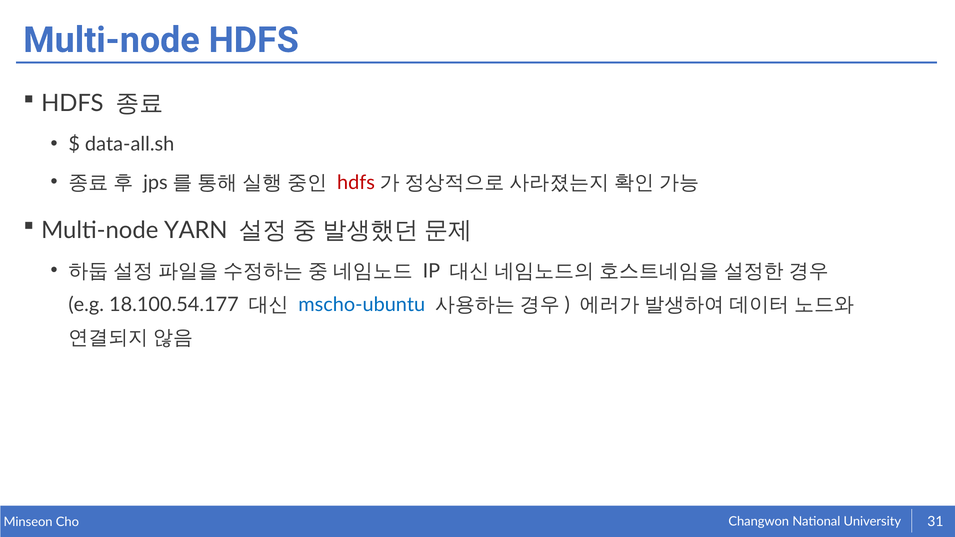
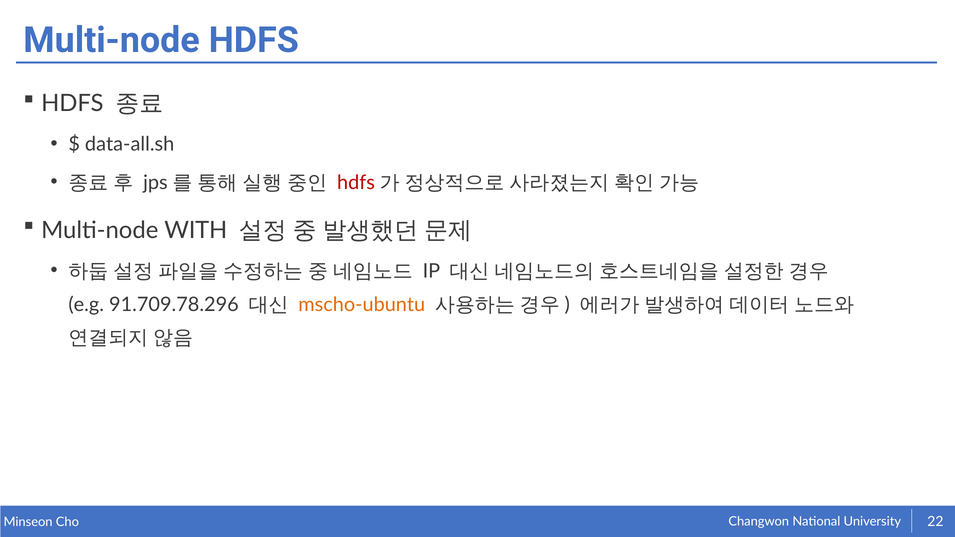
YARN: YARN -> WITH
18.100.54.177: 18.100.54.177 -> 91.709.78.296
mscho-ubuntu colour: blue -> orange
31: 31 -> 22
